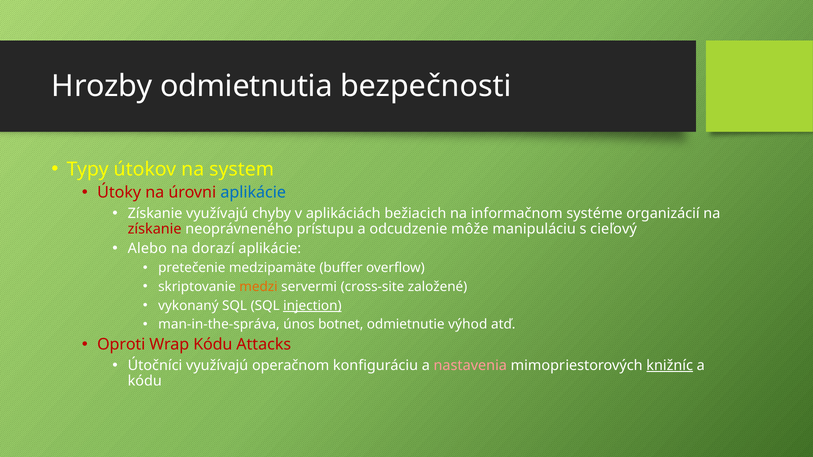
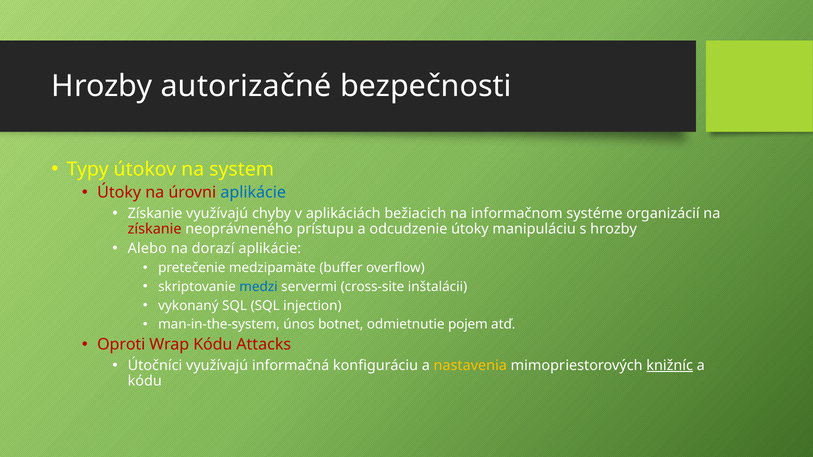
odmietnutia: odmietnutia -> autorizačné
odcudzenie môže: môže -> útoky
s cieľový: cieľový -> hrozby
medzi colour: orange -> blue
založené: založené -> inštalácii
injection underline: present -> none
man-in-the-správa: man-in-the-správa -> man-in-the-system
výhod: výhod -> pojem
operačnom: operačnom -> informačná
nastavenia colour: pink -> yellow
